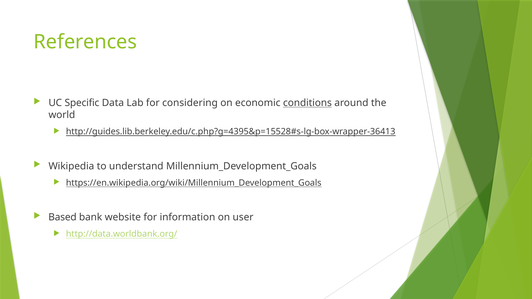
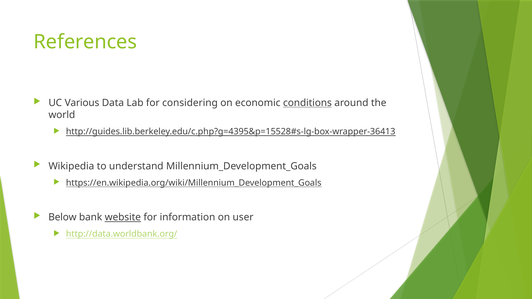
Specific: Specific -> Various
Based: Based -> Below
website underline: none -> present
